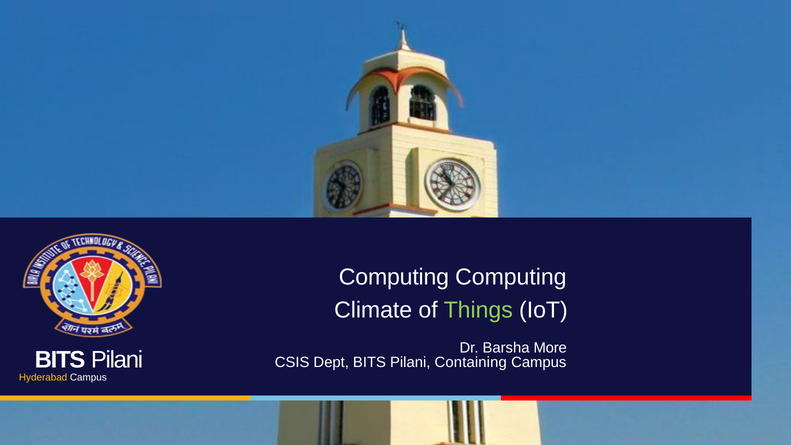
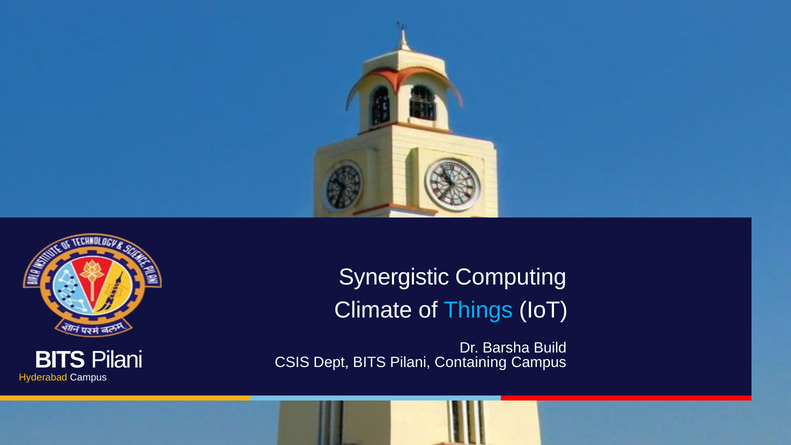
Computing at (394, 277): Computing -> Synergistic
Things colour: light green -> light blue
More: More -> Build
